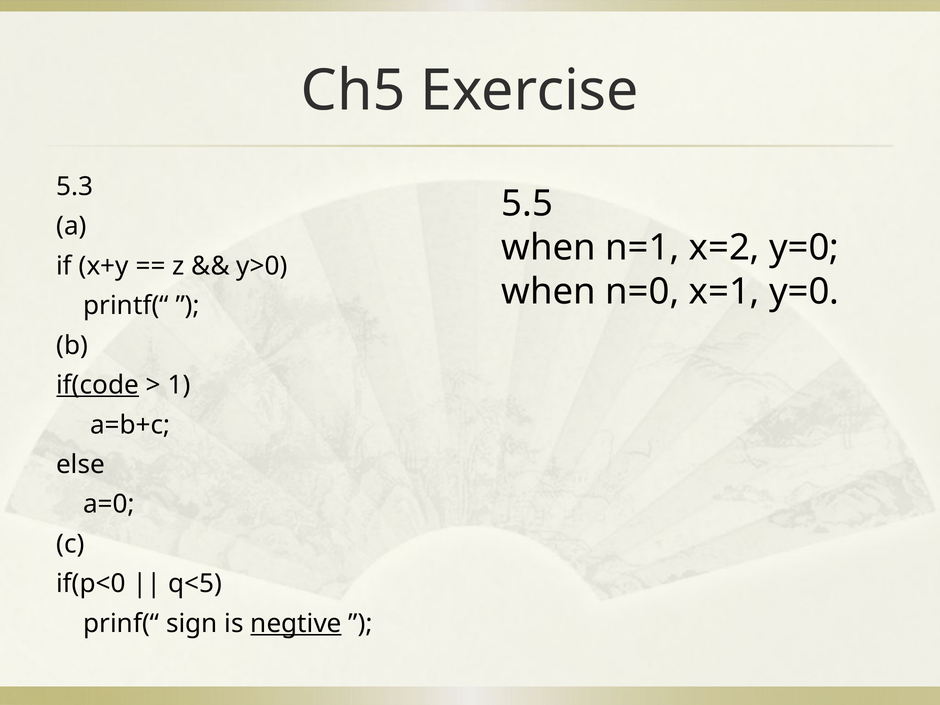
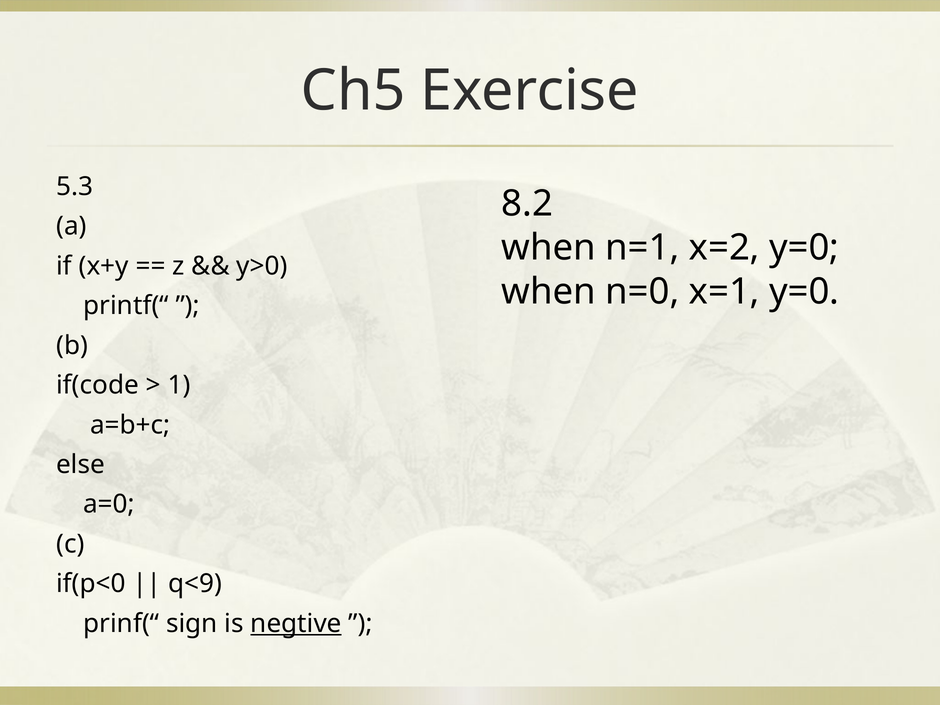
5.5: 5.5 -> 8.2
if(code underline: present -> none
q<5: q<5 -> q<9
